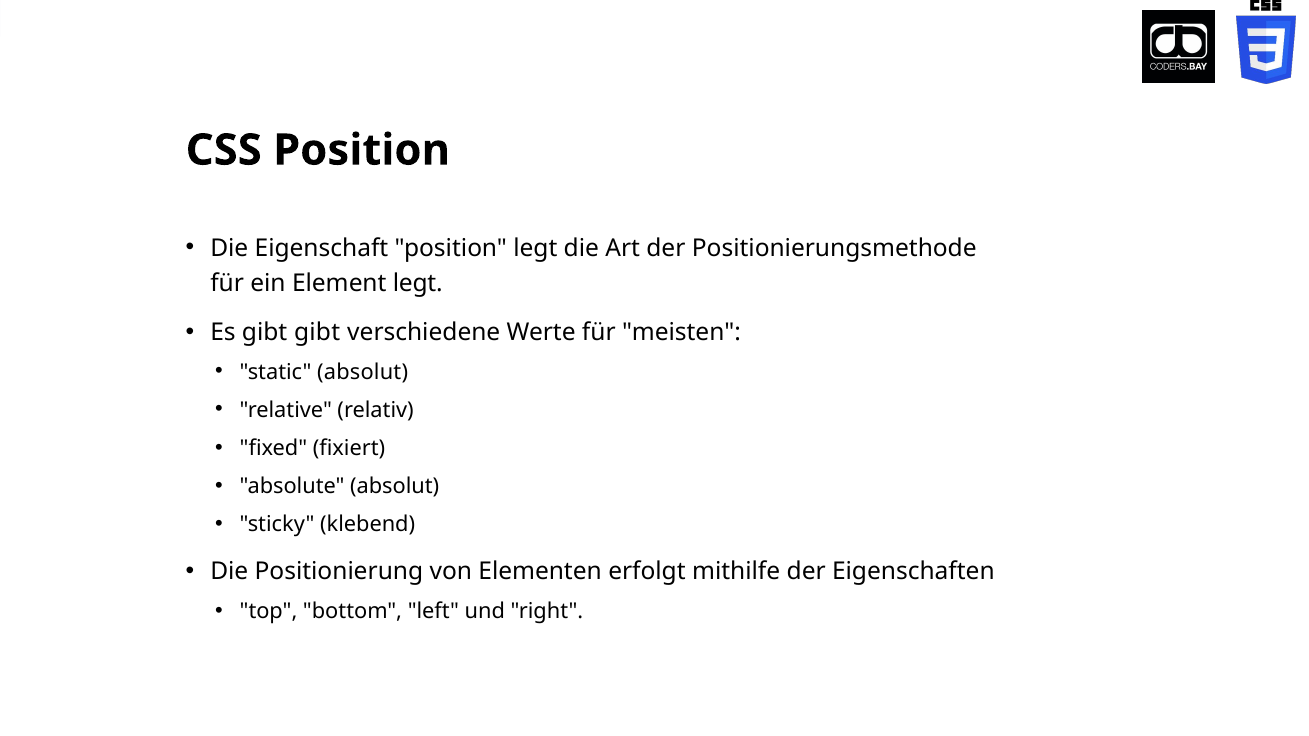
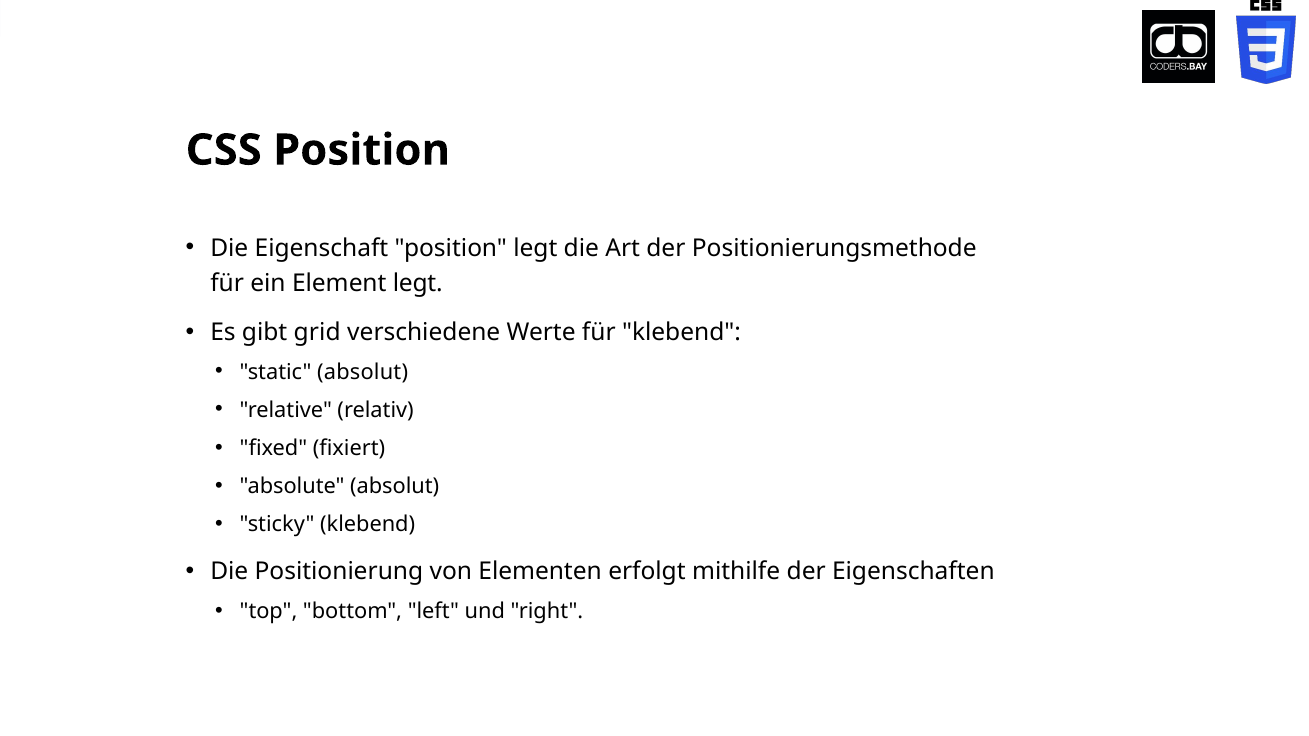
gibt gibt: gibt -> grid
für meisten: meisten -> klebend
